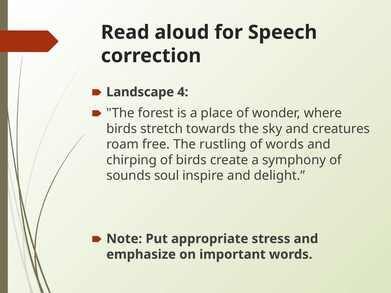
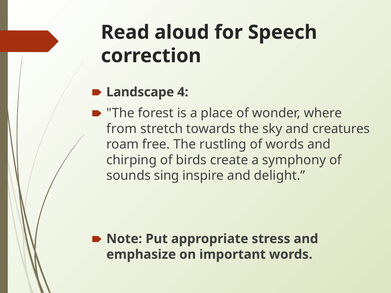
birds at (122, 129): birds -> from
soul: soul -> sing
